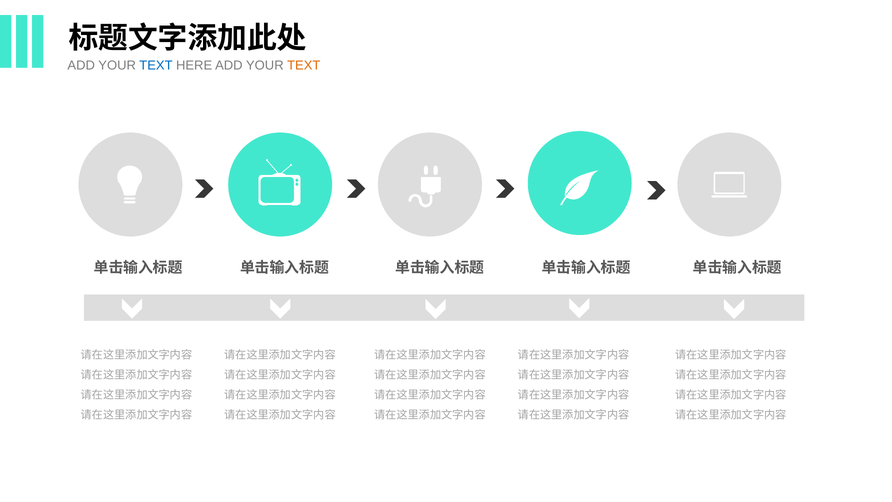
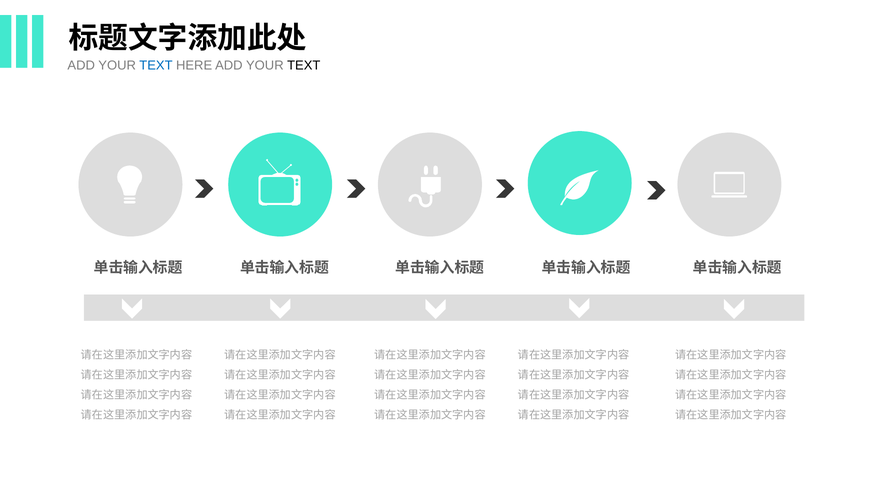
TEXT at (304, 66) colour: orange -> black
